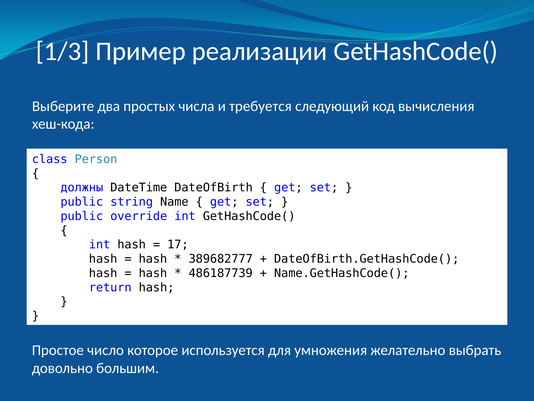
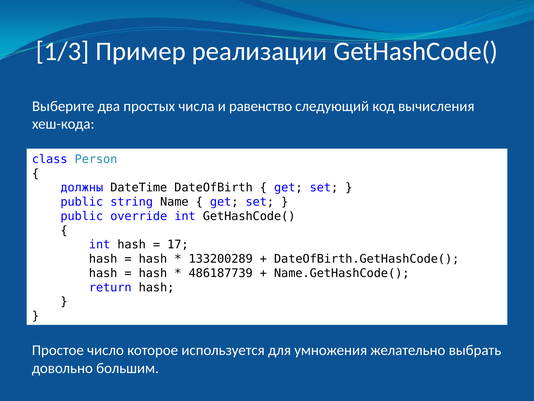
требуется: требуется -> равенство
389682777: 389682777 -> 133200289
